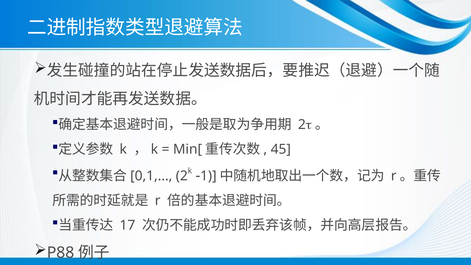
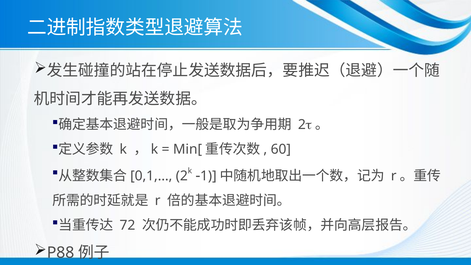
45: 45 -> 60
17: 17 -> 72
